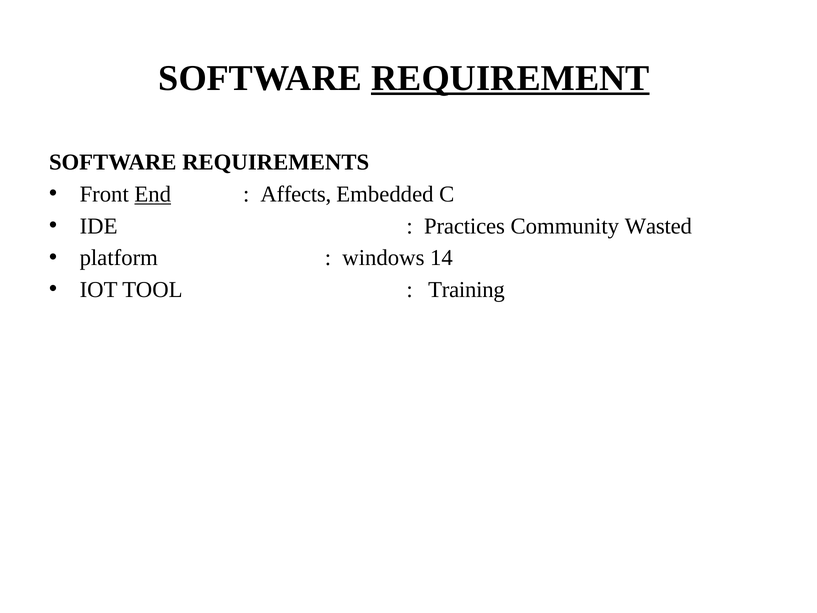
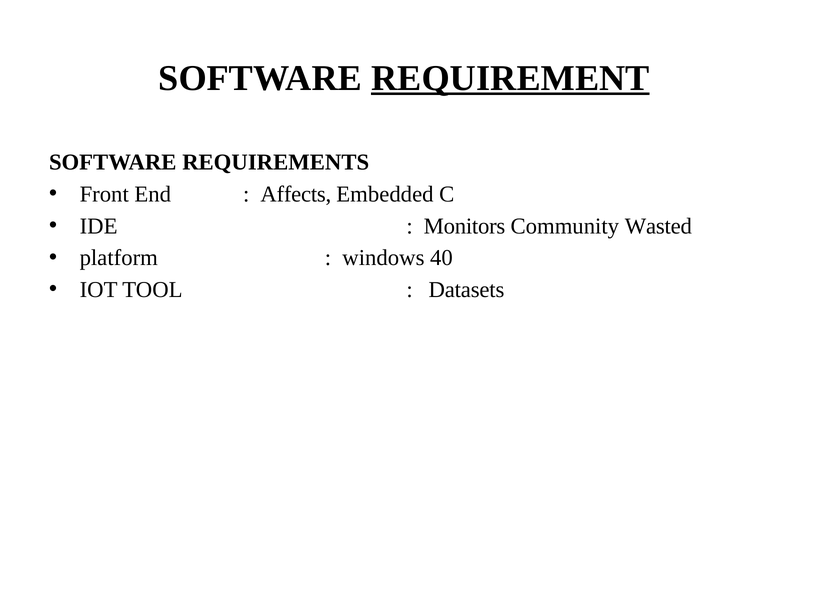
End underline: present -> none
Practices: Practices -> Monitors
14: 14 -> 40
Training: Training -> Datasets
